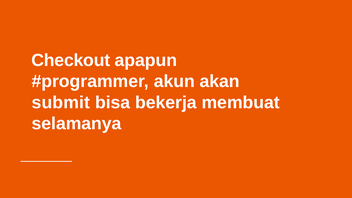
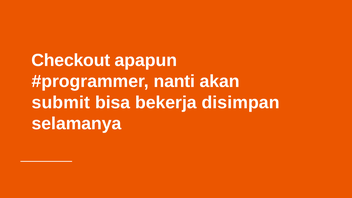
akun: akun -> nanti
membuat: membuat -> disimpan
